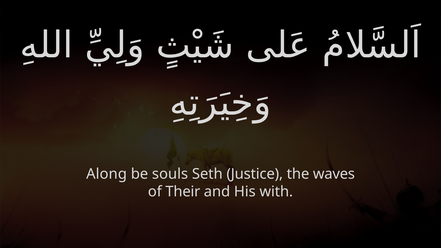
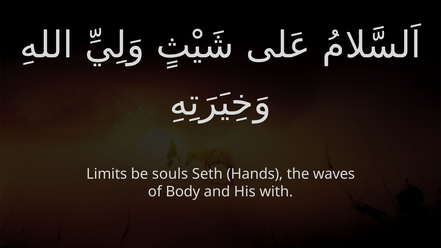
Along: Along -> Limits
Justice: Justice -> Hands
Their: Their -> Body
